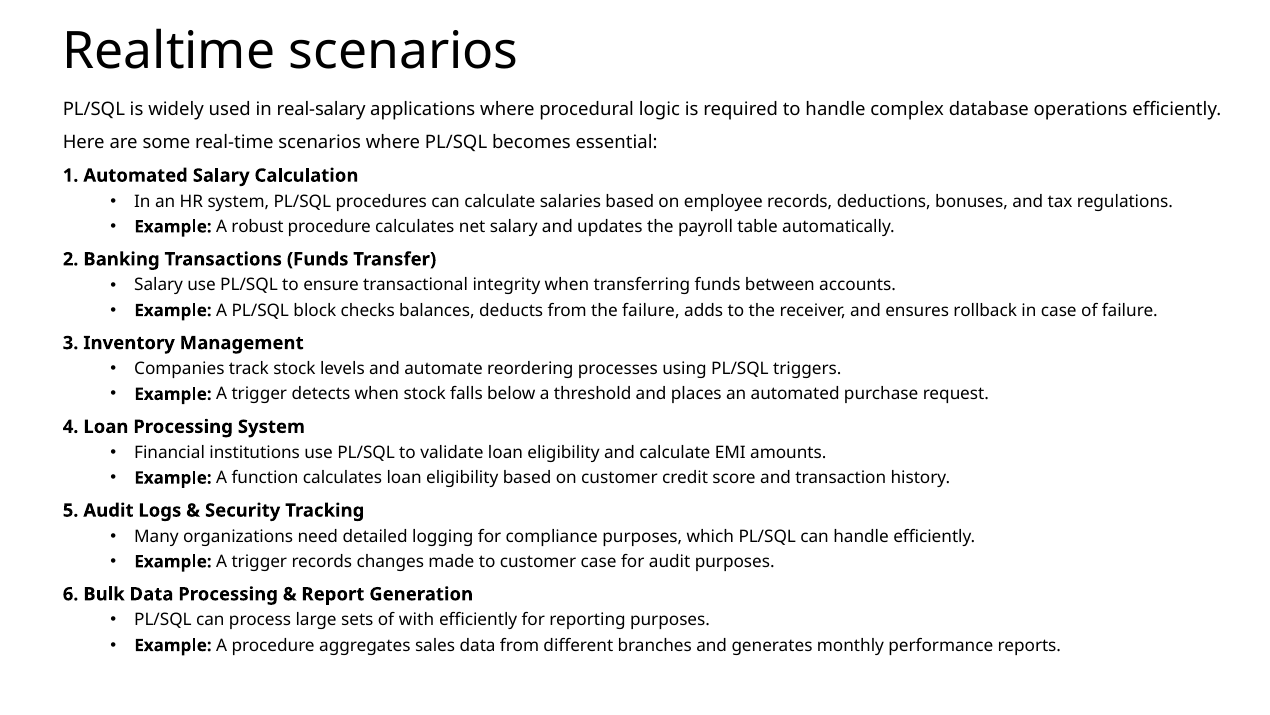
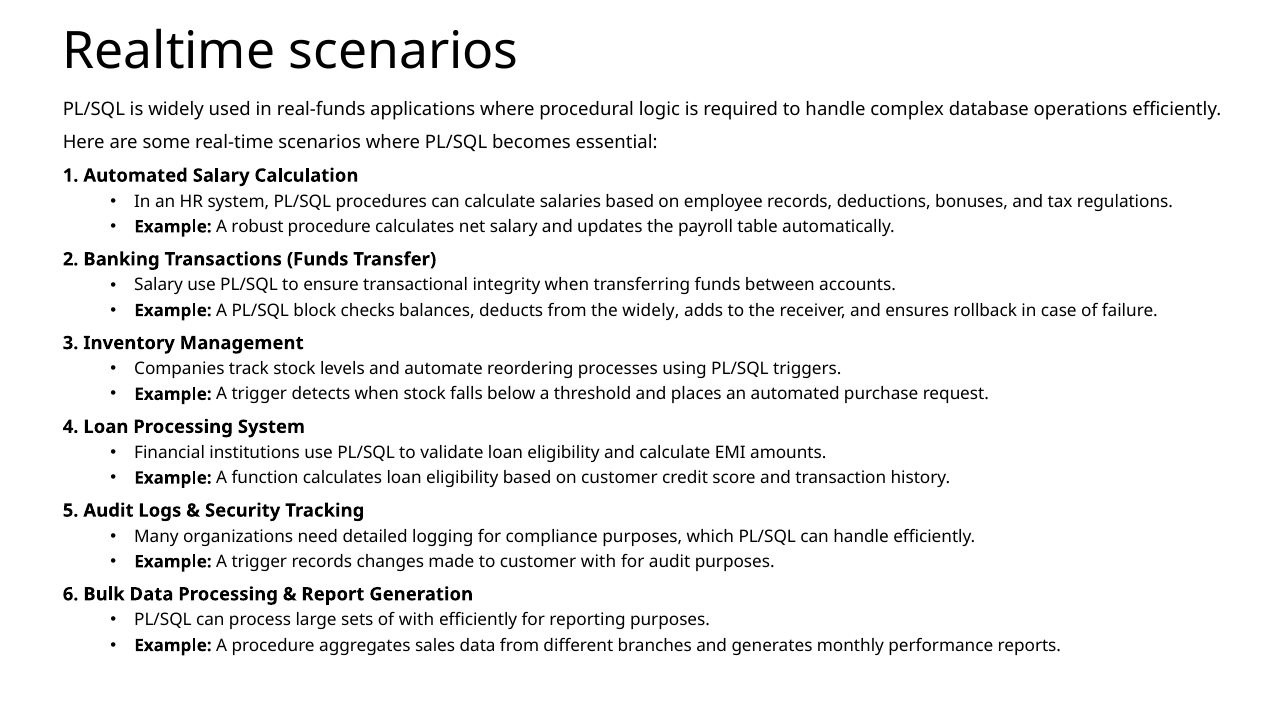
real-salary: real-salary -> real-funds
the failure: failure -> widely
customer case: case -> with
